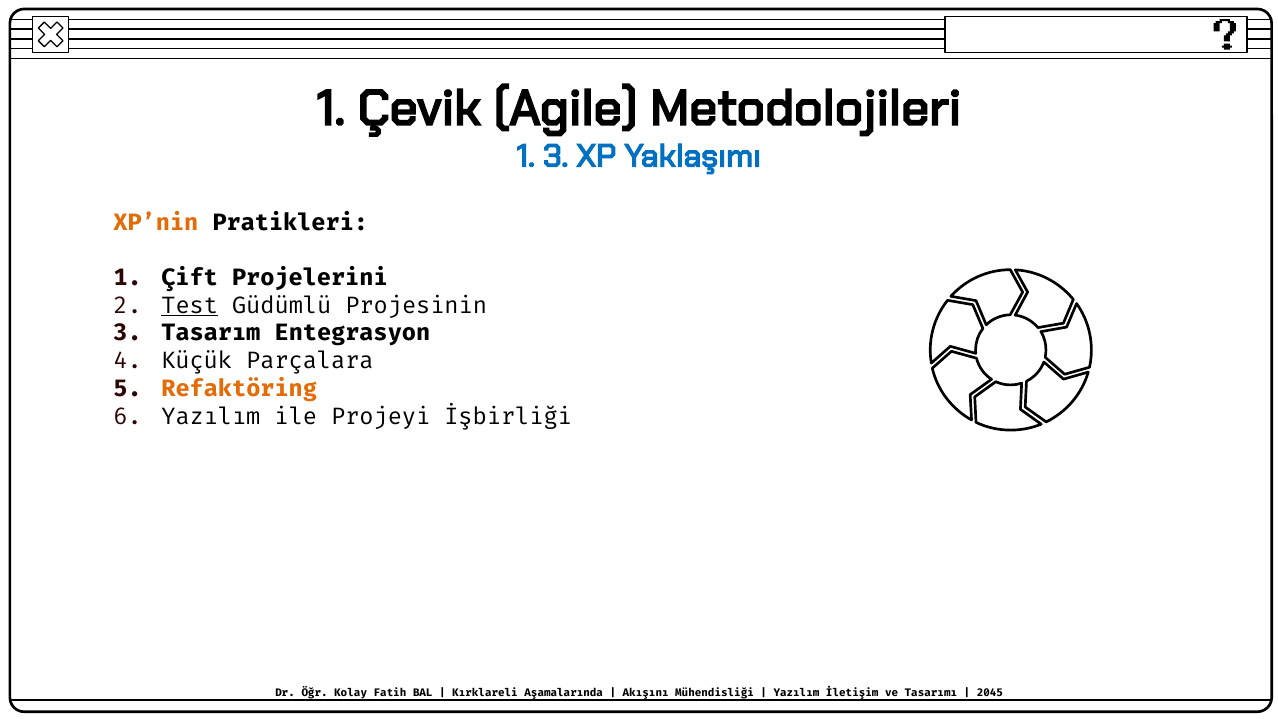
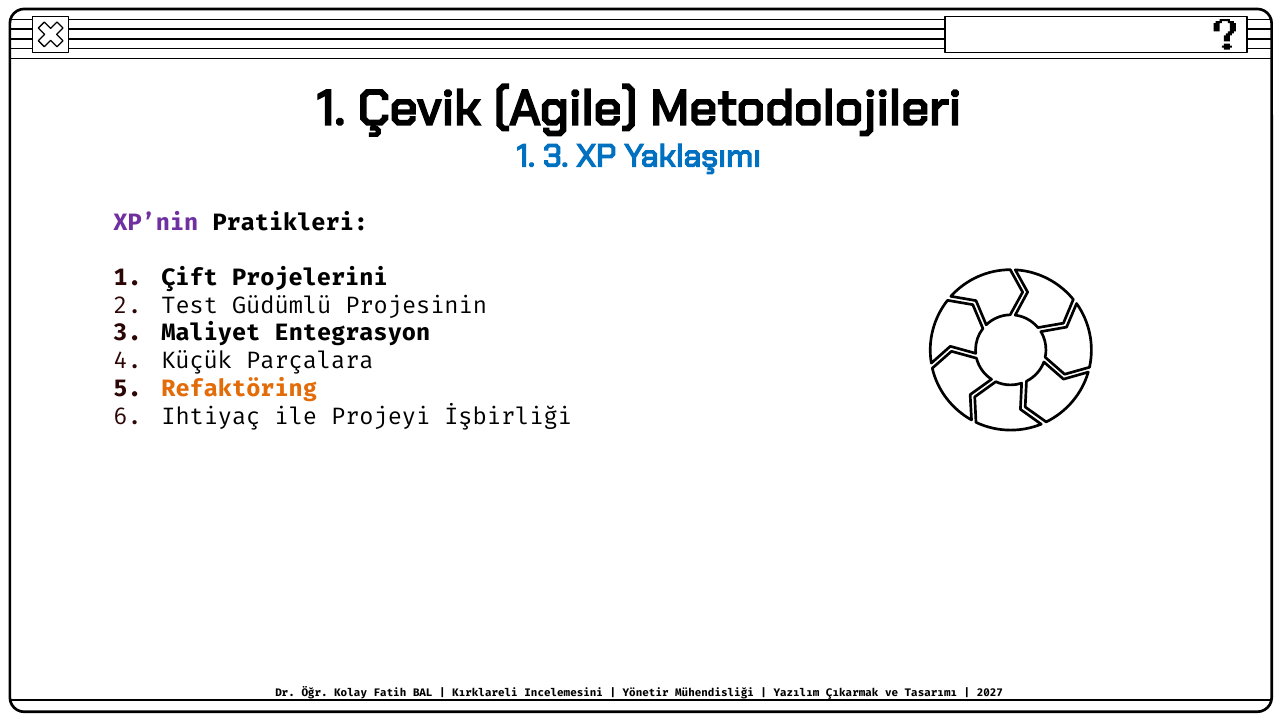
XP’nin colour: orange -> purple
Test underline: present -> none
Tasarım: Tasarım -> Maliyet
Yazılım at (211, 416): Yazılım -> Ihtiyaç
Aşamalarında: Aşamalarında -> Incelemesini
Akışını: Akışını -> Yönetir
İletişim: İletişim -> Çıkarmak
2045: 2045 -> 2027
